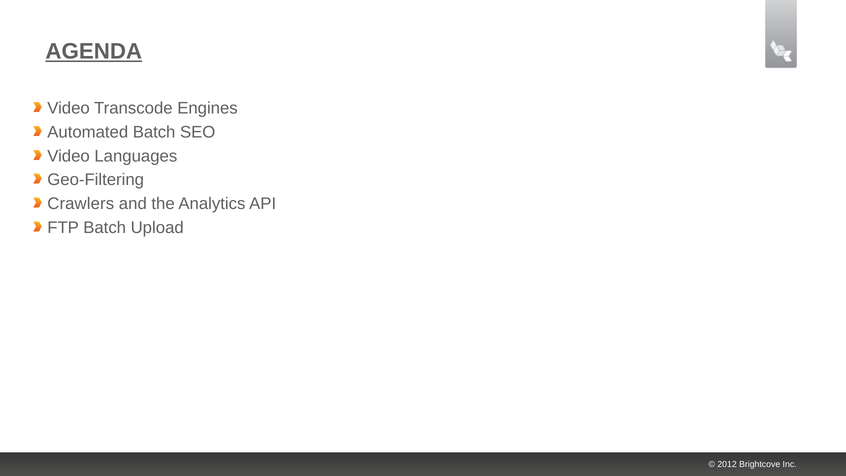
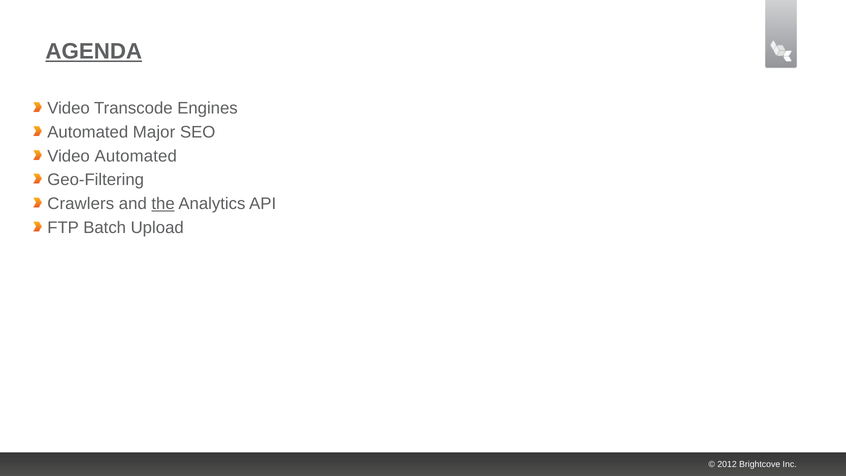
Automated Batch: Batch -> Major
Video Languages: Languages -> Automated
the underline: none -> present
